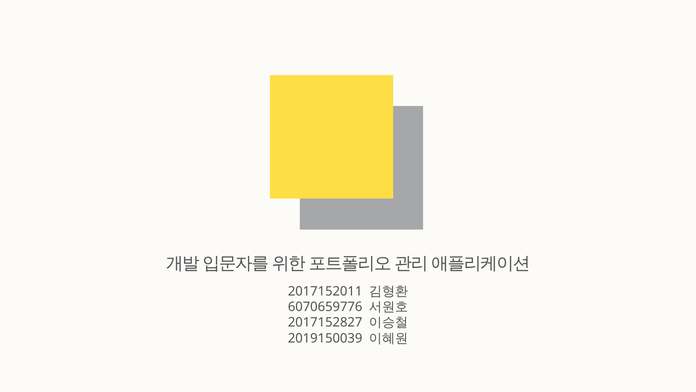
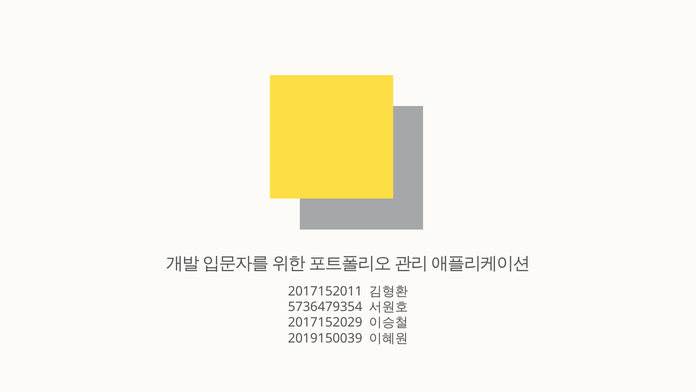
6070659776: 6070659776 -> 5736479354
2017152827: 2017152827 -> 2017152029
